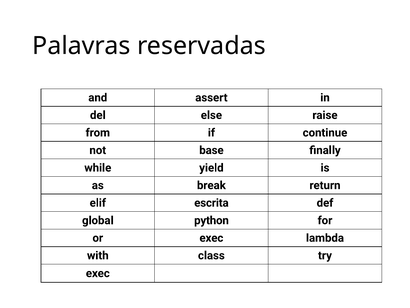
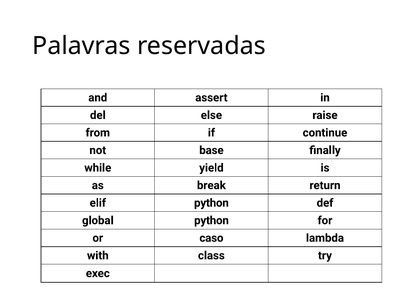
elif escrita: escrita -> python
or exec: exec -> caso
